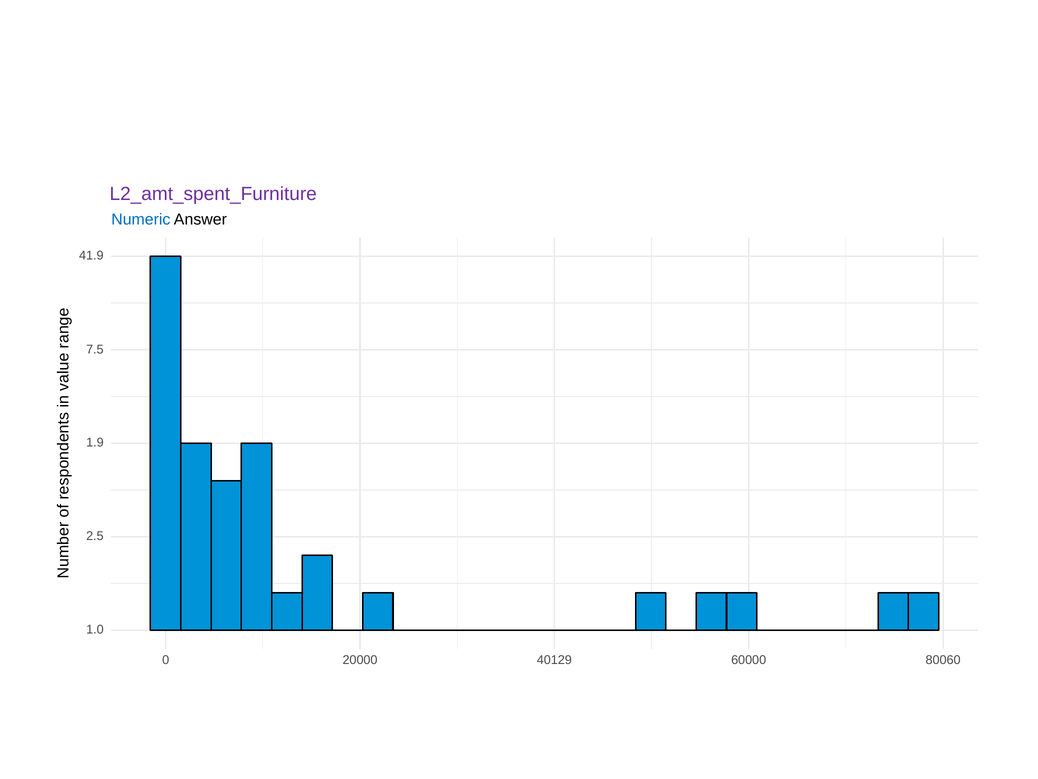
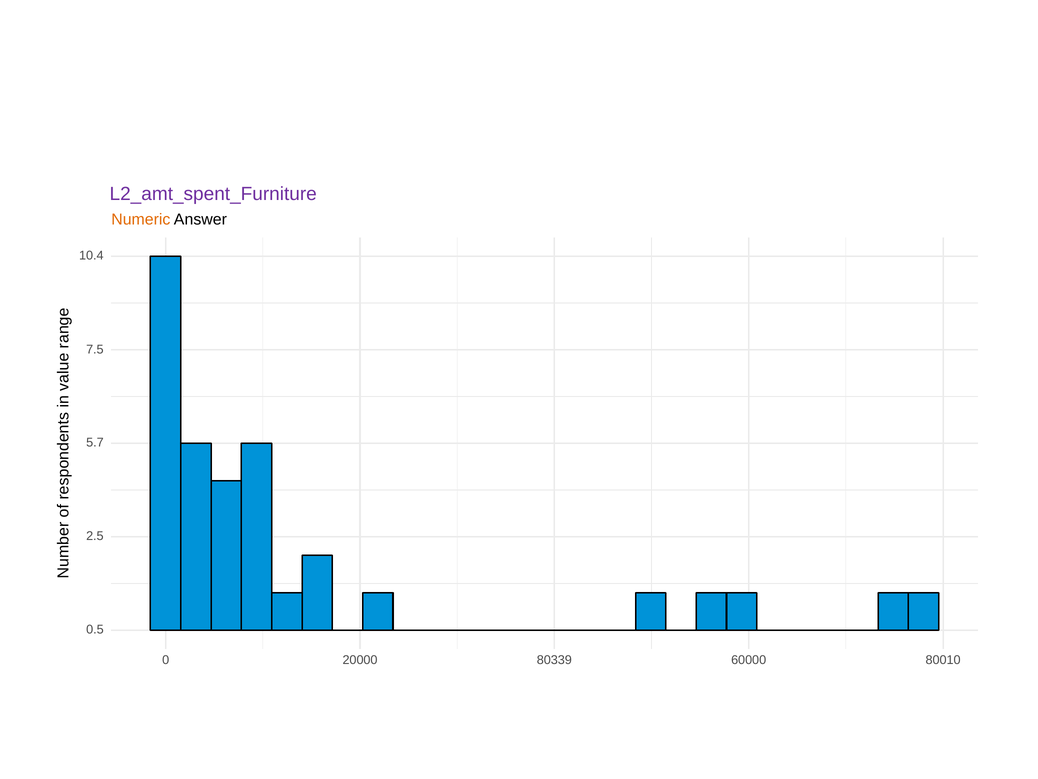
Numeric colour: blue -> orange
41.9: 41.9 -> 10.4
1.9: 1.9 -> 5.7
1.0: 1.0 -> 0.5
40129: 40129 -> 80339
80060: 80060 -> 80010
